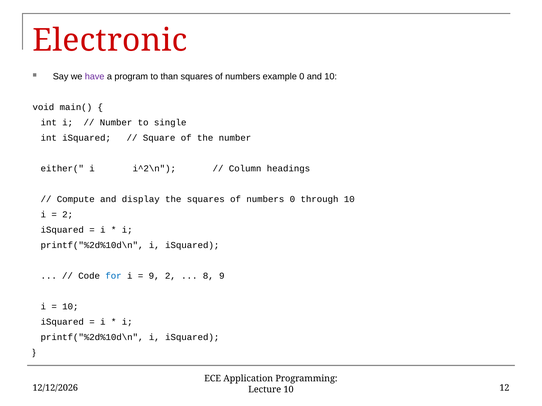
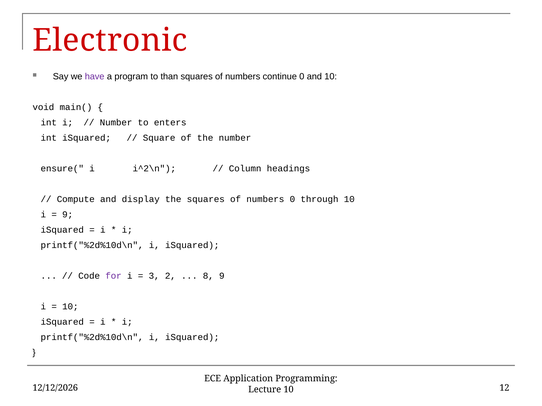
example: example -> continue
single: single -> enters
either(: either( -> ensure(
2 at (68, 215): 2 -> 9
for colour: blue -> purple
9 at (154, 276): 9 -> 3
